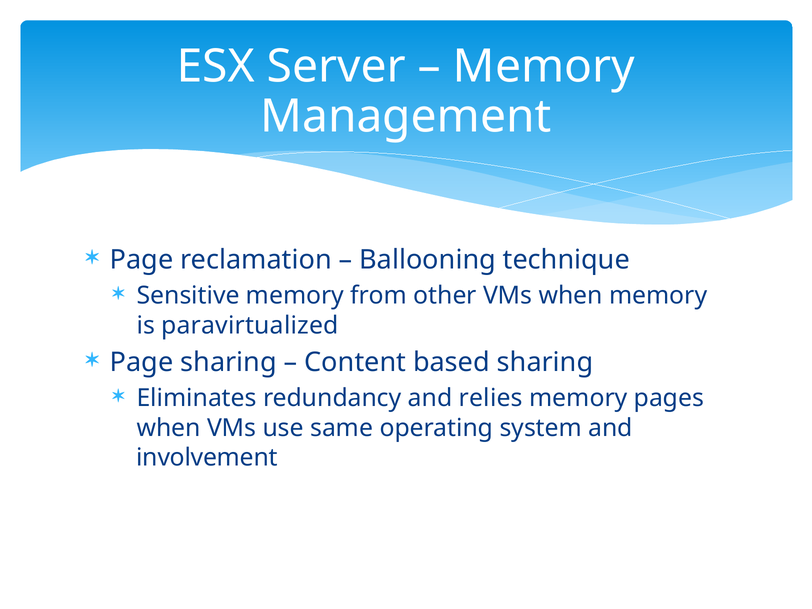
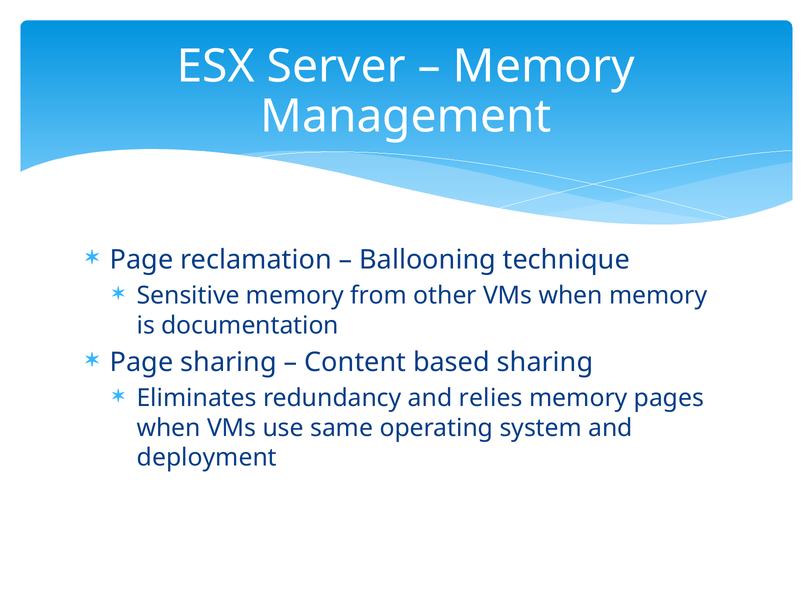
paravirtualized: paravirtualized -> documentation
involvement: involvement -> deployment
